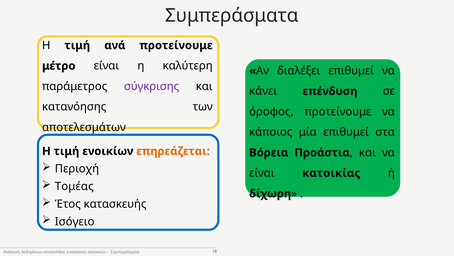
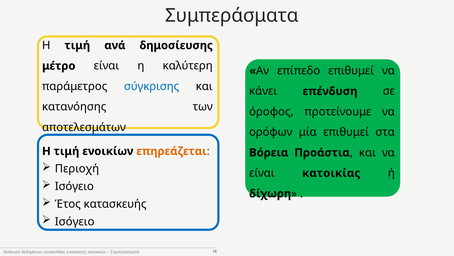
ανά προτείνουμε: προτείνουμε -> δημοσίευσης
διαλέξει: διαλέξει -> επίπεδο
σύγκρισης colour: purple -> blue
κάποιος: κάποιος -> ορόφων
Τομέας at (74, 186): Τομέας -> Ισόγειο
